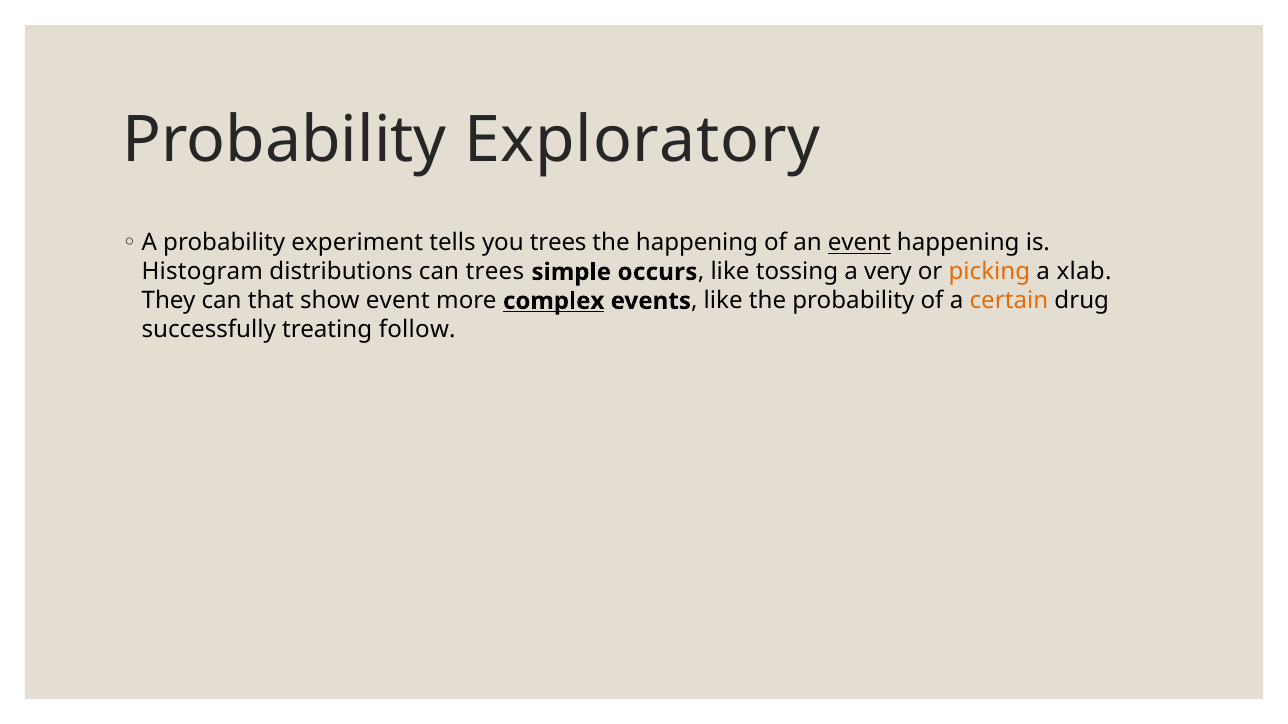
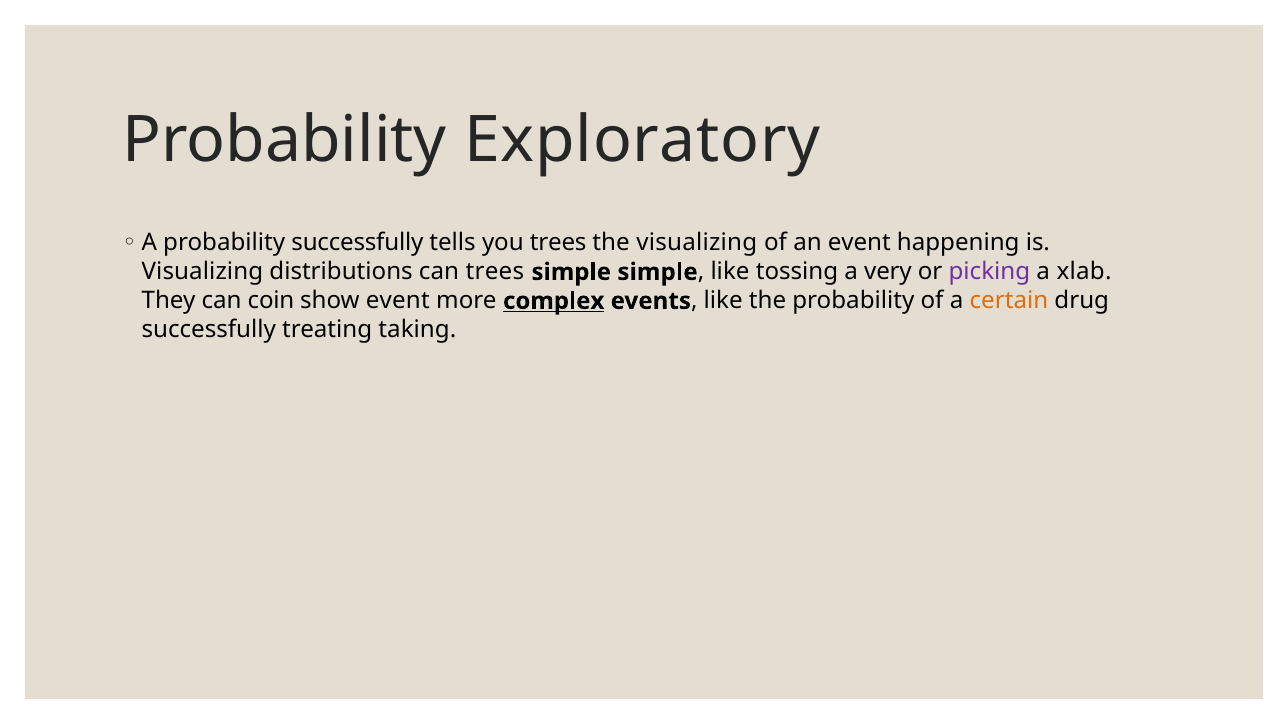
probability experiment: experiment -> successfully
the happening: happening -> visualizing
event at (859, 243) underline: present -> none
Histogram at (202, 272): Histogram -> Visualizing
simple occurs: occurs -> simple
picking colour: orange -> purple
that: that -> coin
follow: follow -> taking
